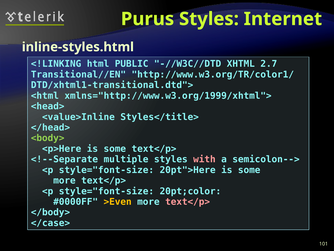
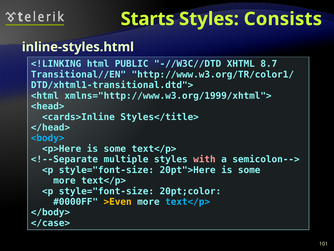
Purus: Purus -> Starts
Internet: Internet -> Consists
2.7: 2.7 -> 8.7
<value>Inline: <value>Inline -> <cards>Inline
<body> colour: light green -> light blue
text</p> at (188, 201) colour: pink -> light blue
